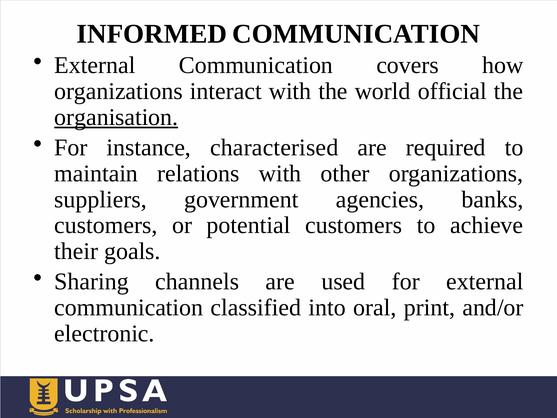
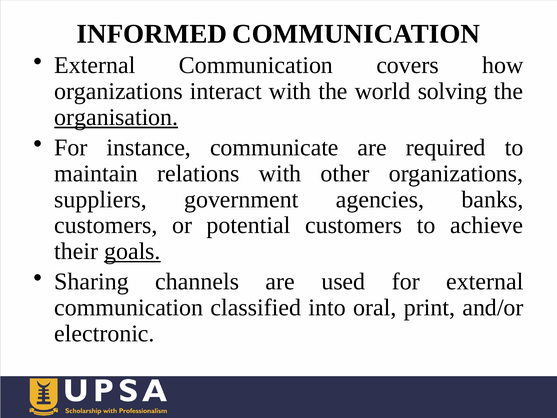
official: official -> solving
characterised: characterised -> communicate
goals underline: none -> present
